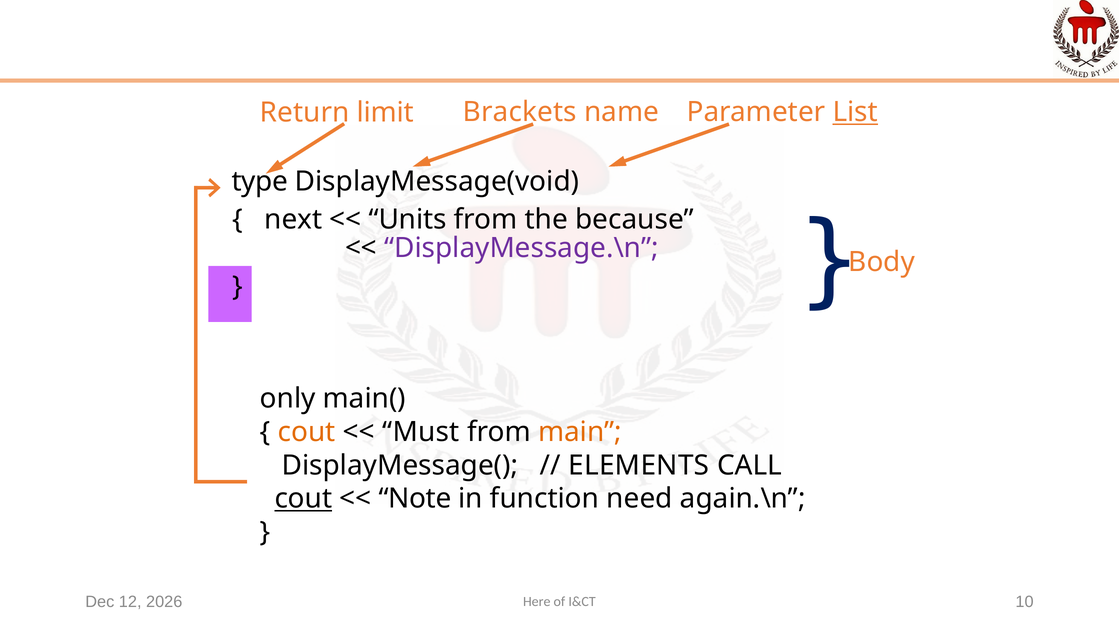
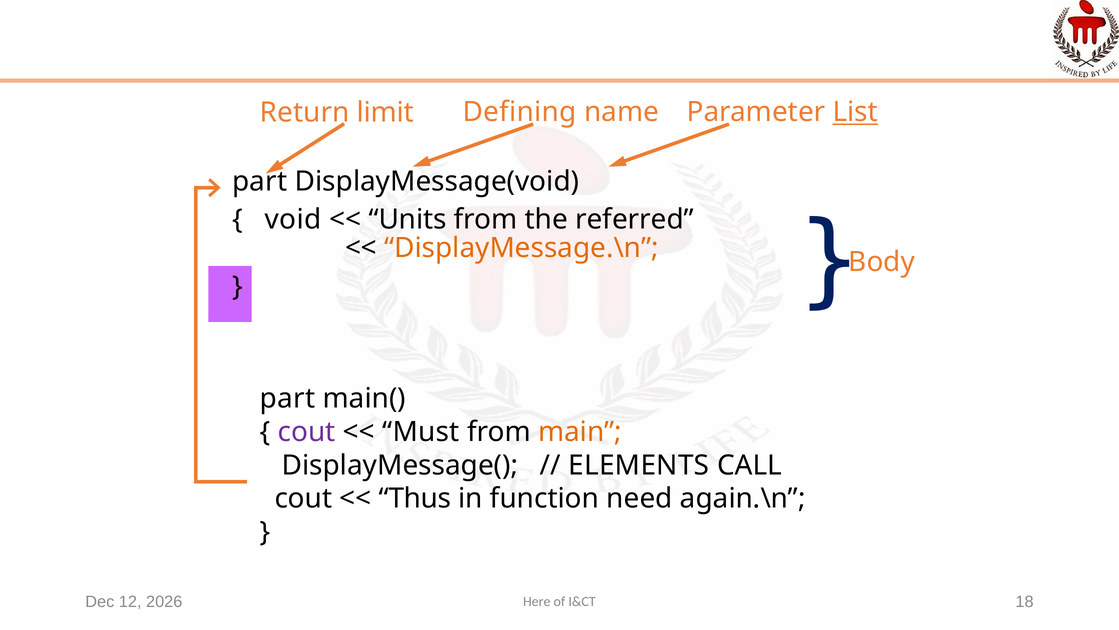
Brackets: Brackets -> Defining
type at (260, 182): type -> part
next: next -> void
because: because -> referred
DisplayMessage.\n colour: purple -> orange
only at (288, 398): only -> part
cout at (307, 432) colour: orange -> purple
cout at (303, 498) underline: present -> none
Note: Note -> Thus
10: 10 -> 18
